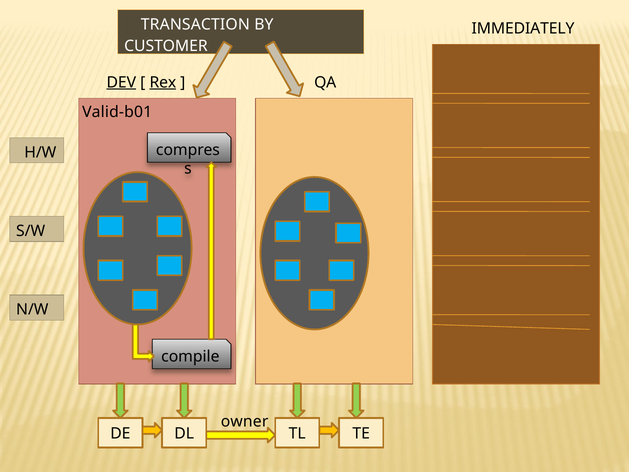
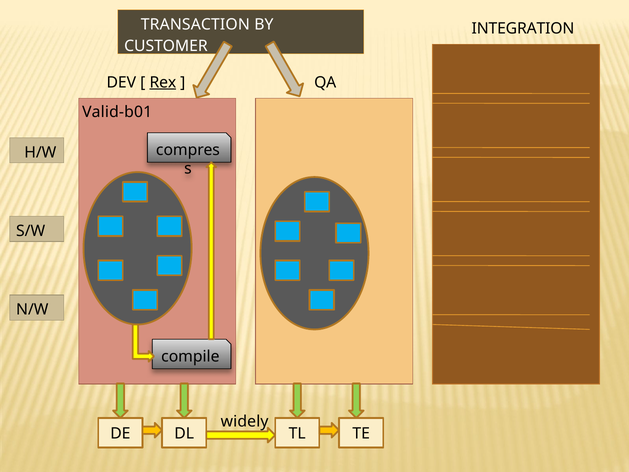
IMMEDIATELY: IMMEDIATELY -> INTEGRATION
DEV underline: present -> none
owner: owner -> widely
